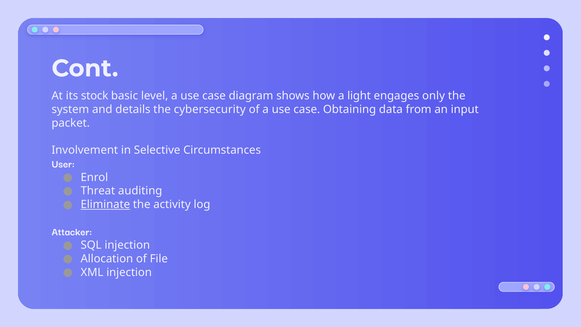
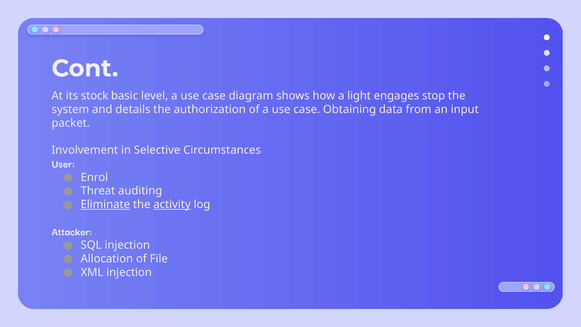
only: only -> stop
cybersecurity: cybersecurity -> authorization
activity underline: none -> present
